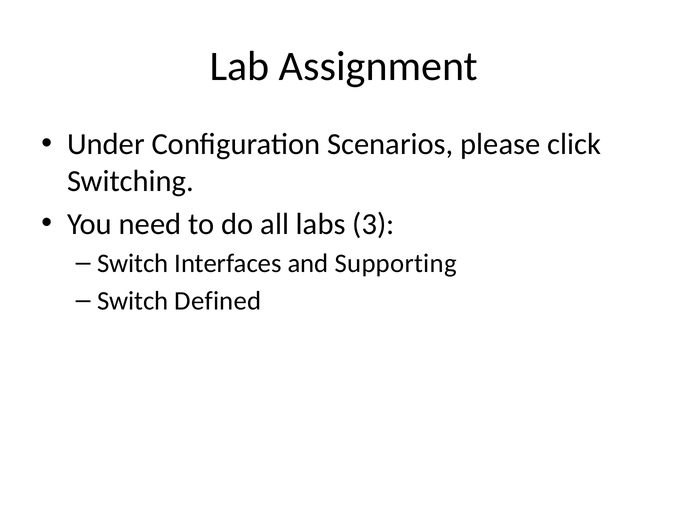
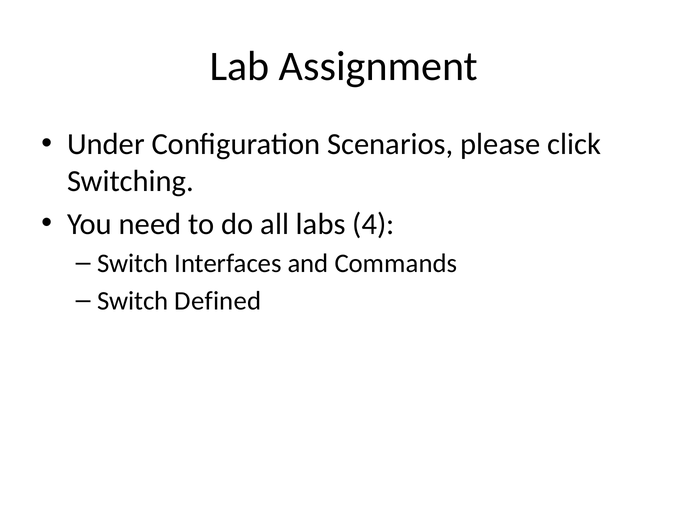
3: 3 -> 4
Supporting: Supporting -> Commands
